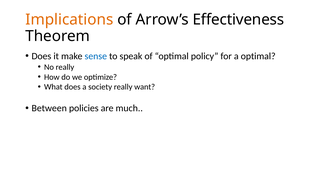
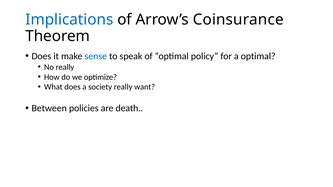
Implications colour: orange -> blue
Effectiveness: Effectiveness -> Coinsurance
much: much -> death
